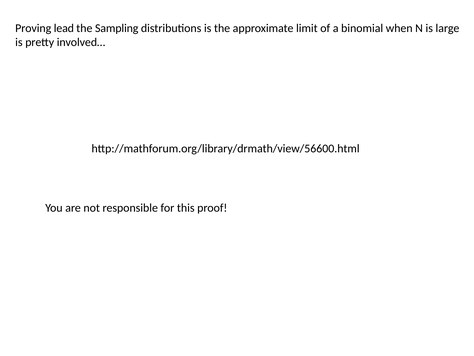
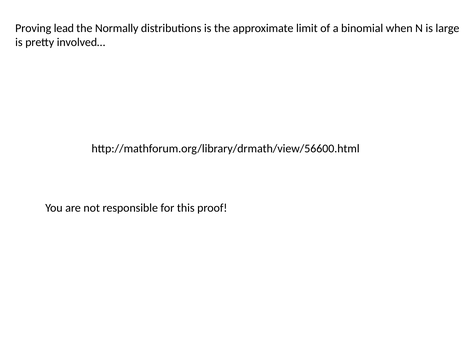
Sampling: Sampling -> Normally
